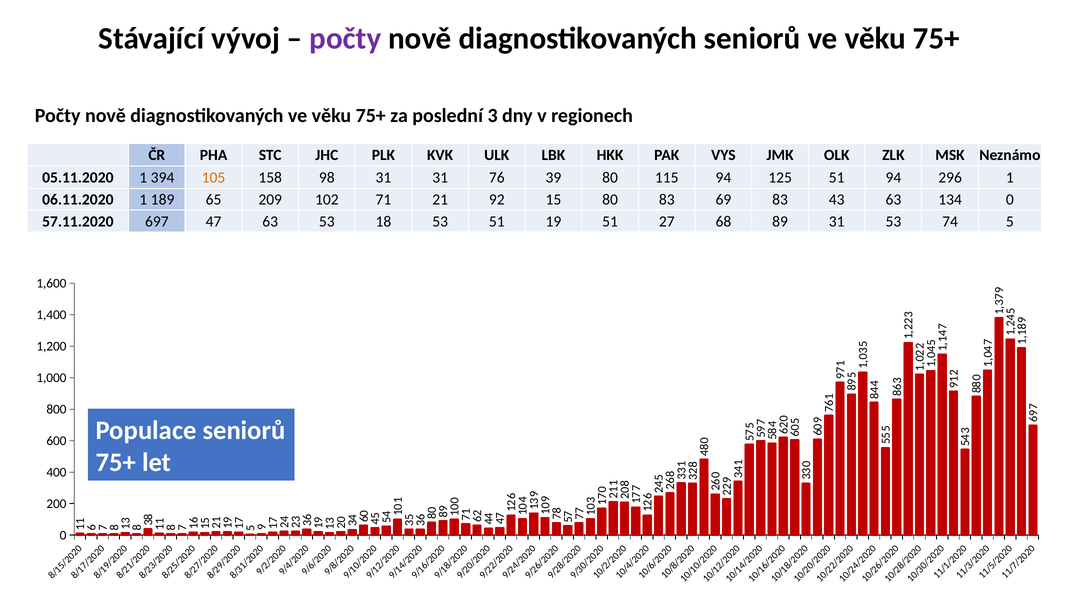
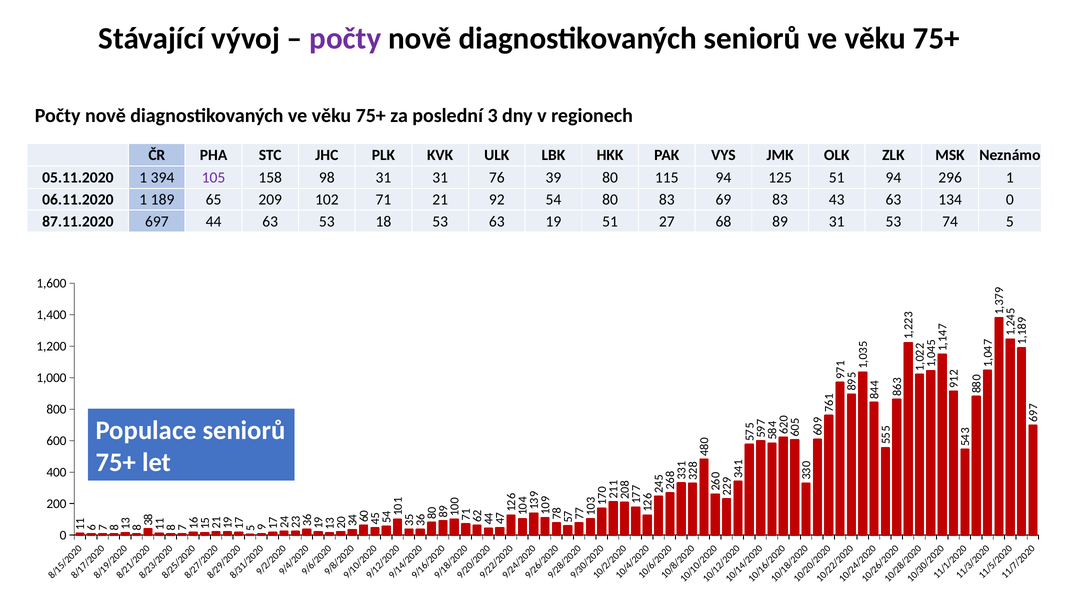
105 colour: orange -> purple
15: 15 -> 54
57.11.2020: 57.11.2020 -> 87.11.2020
47: 47 -> 44
53 51: 51 -> 63
